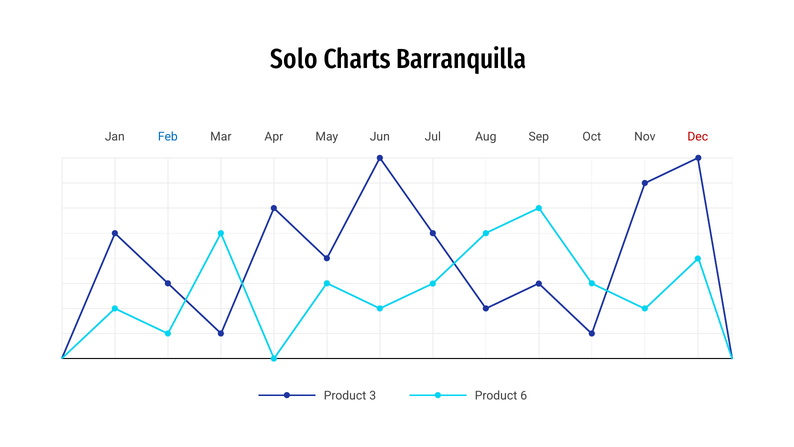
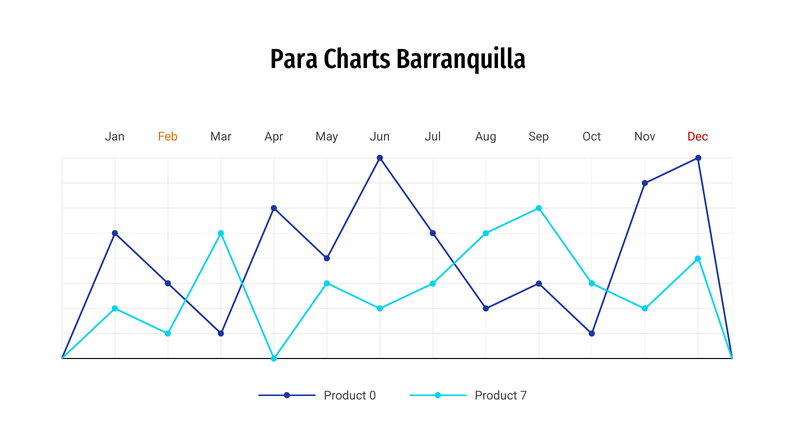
Solo: Solo -> Para
Feb colour: blue -> orange
3: 3 -> 0
6: 6 -> 7
